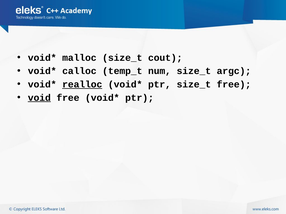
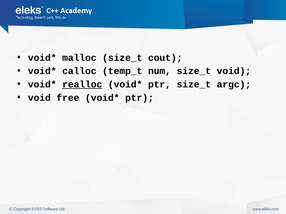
size_t argc: argc -> void
size_t free: free -> argc
void at (39, 98) underline: present -> none
